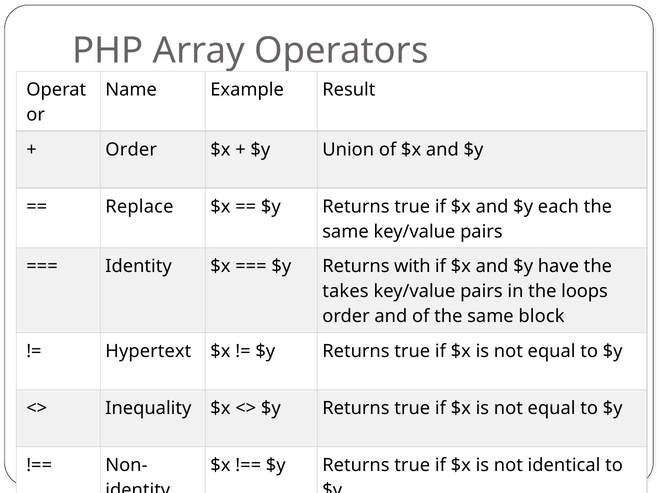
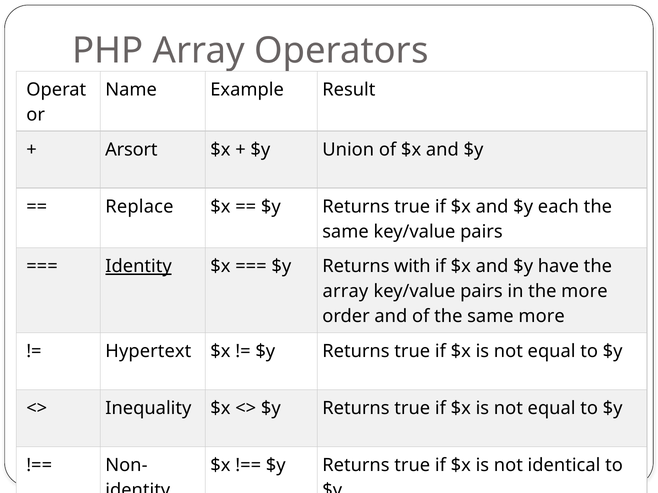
Order at (131, 150): Order -> Arsort
Identity at (139, 267) underline: none -> present
takes at (345, 292): takes -> array
the loops: loops -> more
same block: block -> more
